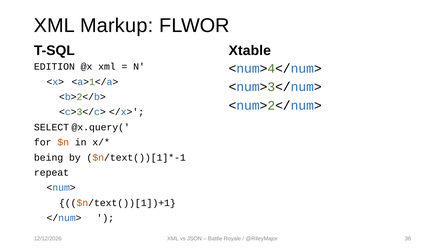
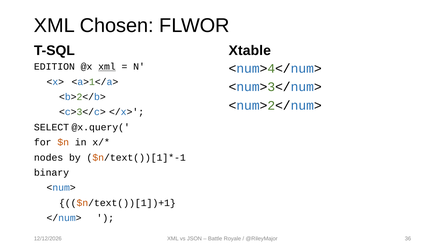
Markup: Markup -> Chosen
xml at (107, 67) underline: none -> present
being: being -> nodes
repeat: repeat -> binary
